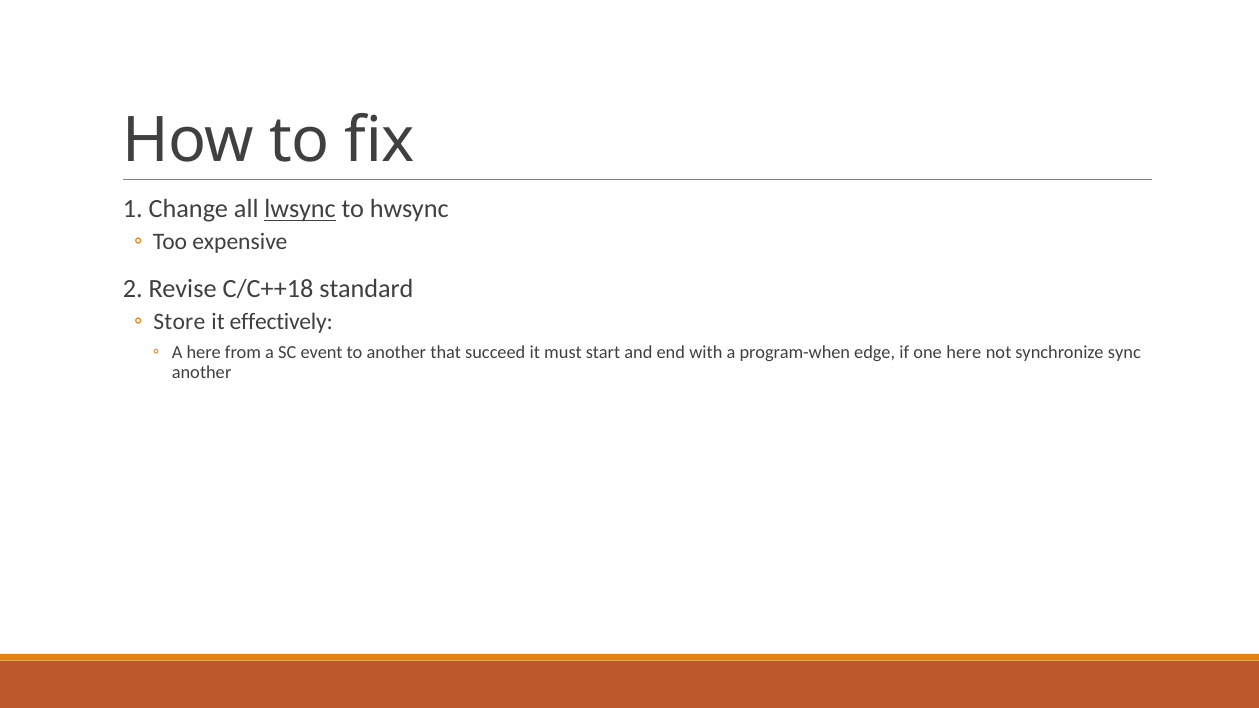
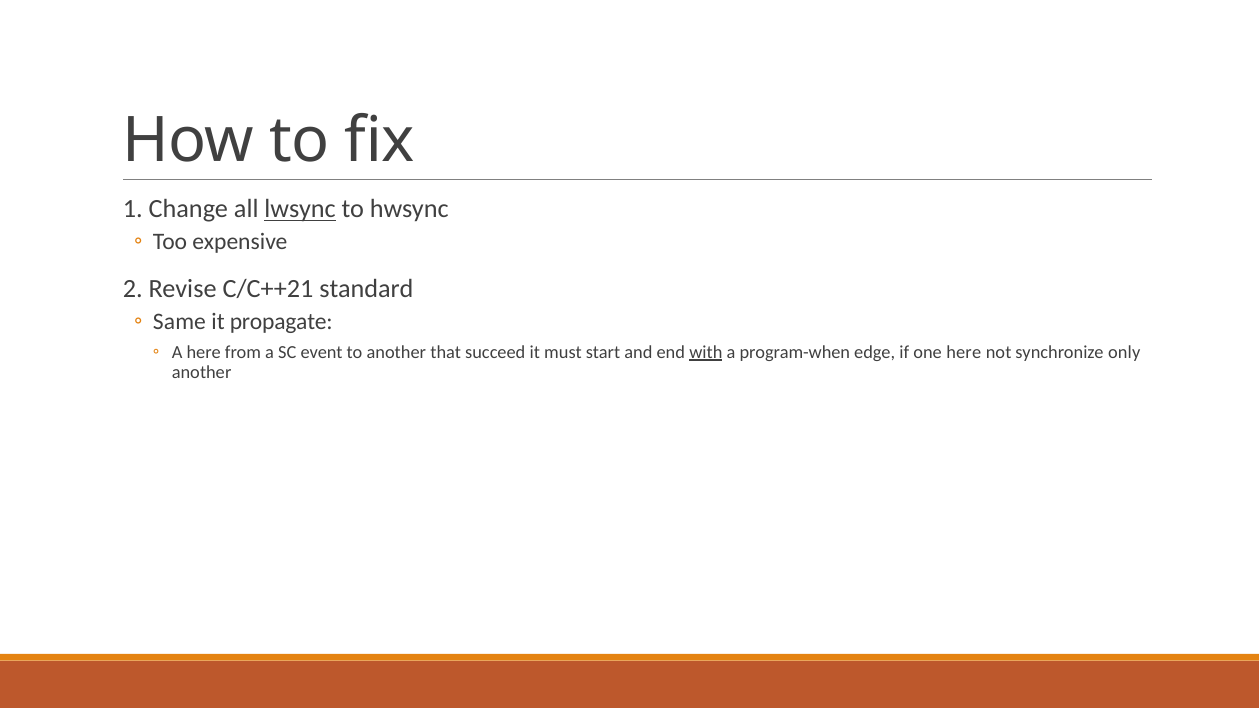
C/C++18: C/C++18 -> C/C++21
Store: Store -> Same
effectively: effectively -> propagate
with underline: none -> present
sync: sync -> only
